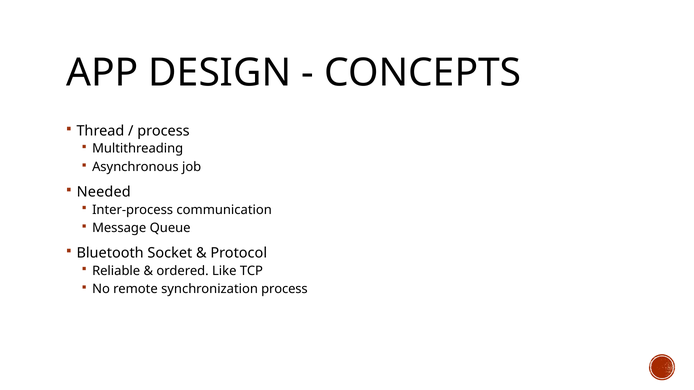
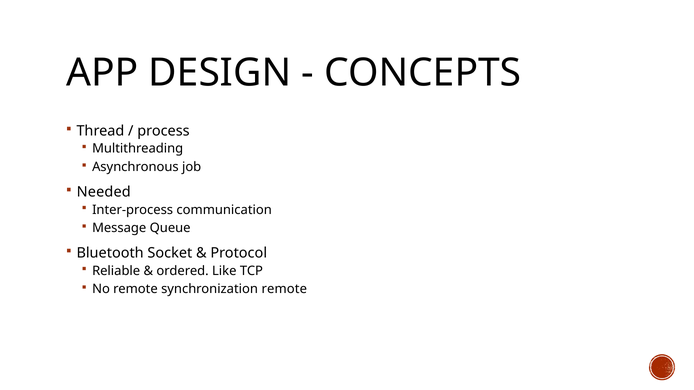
synchronization process: process -> remote
